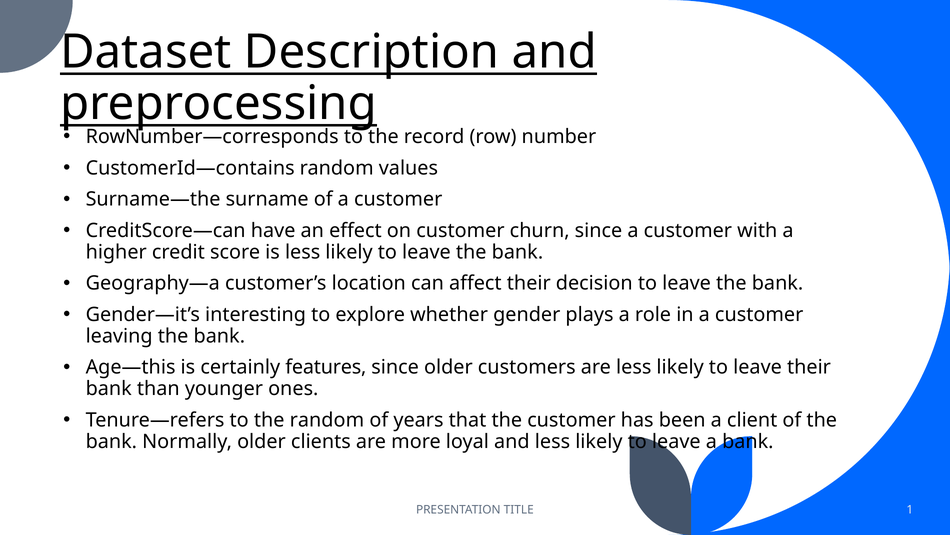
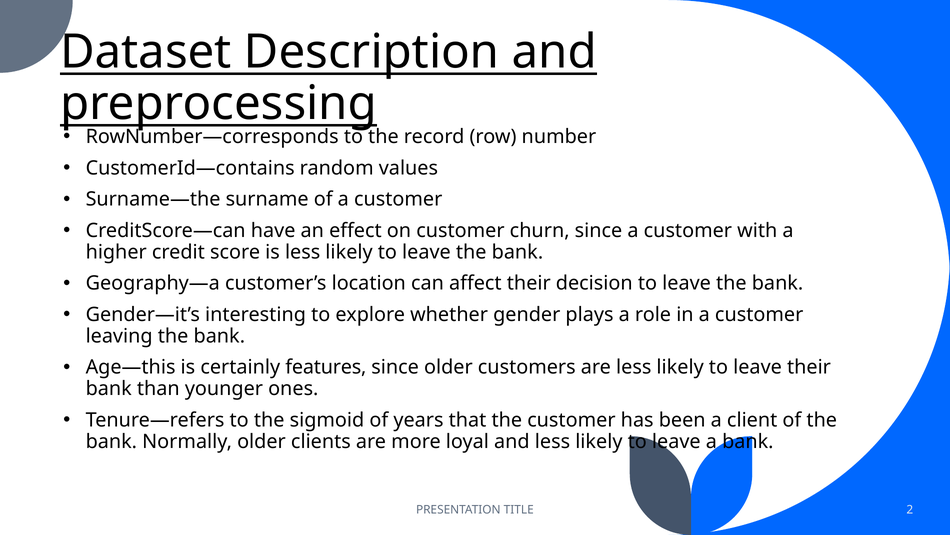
the random: random -> sigmoid
1: 1 -> 2
